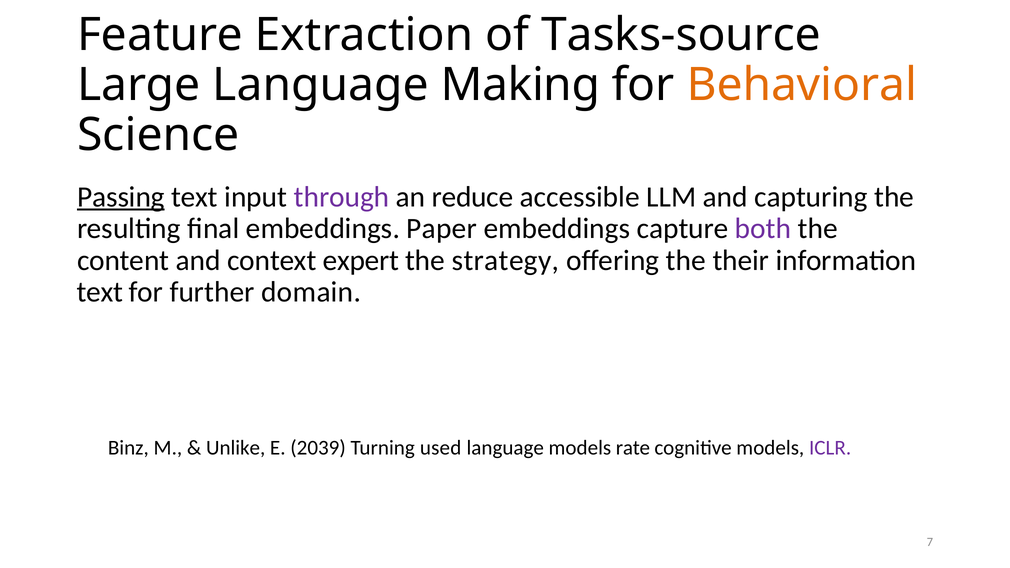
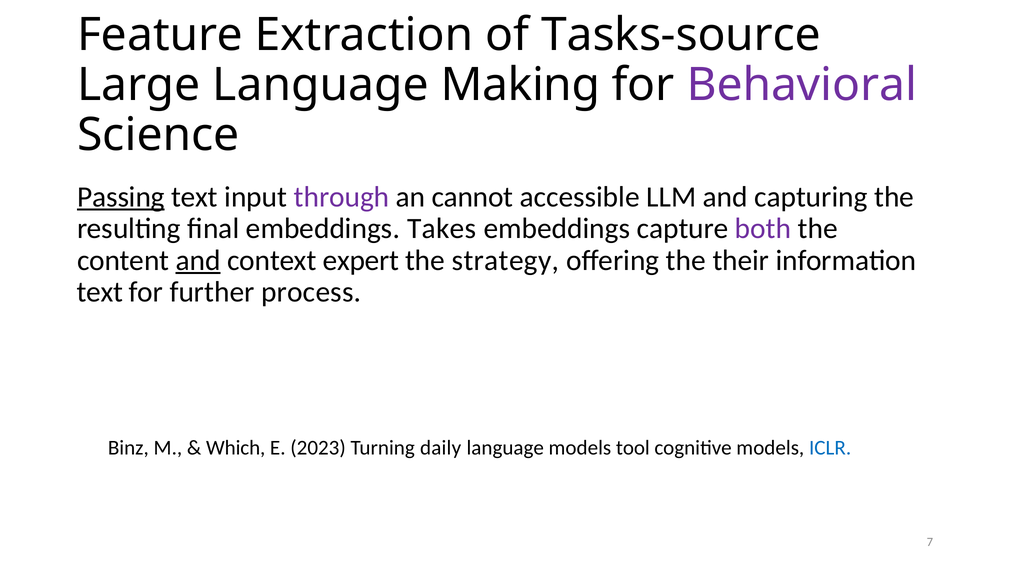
Behavioral colour: orange -> purple
reduce: reduce -> cannot
Paper: Paper -> Takes
and at (198, 260) underline: none -> present
domain: domain -> process
Unlike: Unlike -> Which
2039: 2039 -> 2023
used: used -> daily
rate: rate -> tool
ICLR colour: purple -> blue
